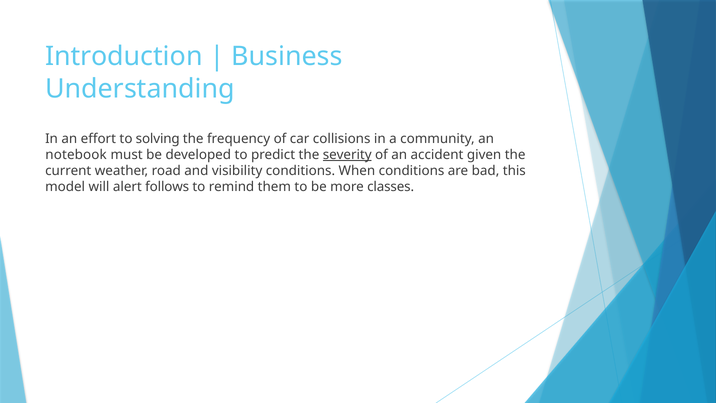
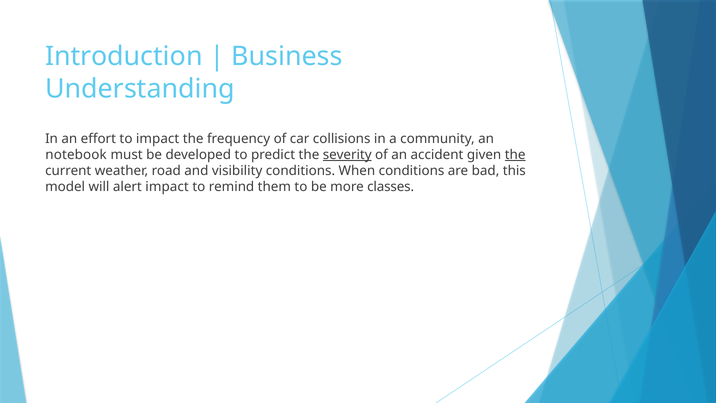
to solving: solving -> impact
the at (515, 155) underline: none -> present
alert follows: follows -> impact
